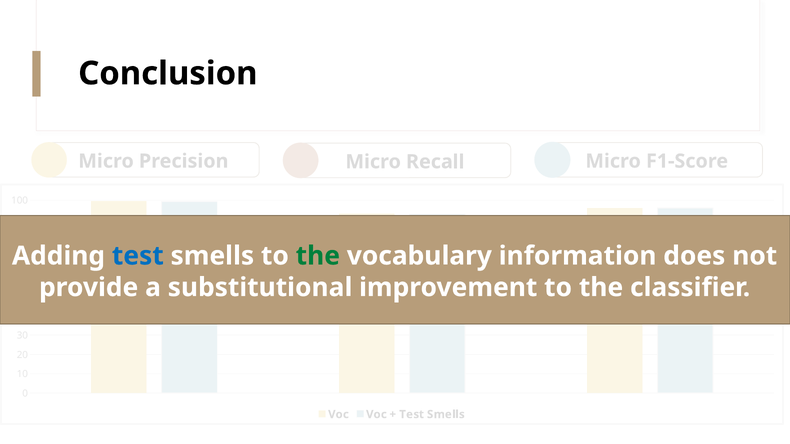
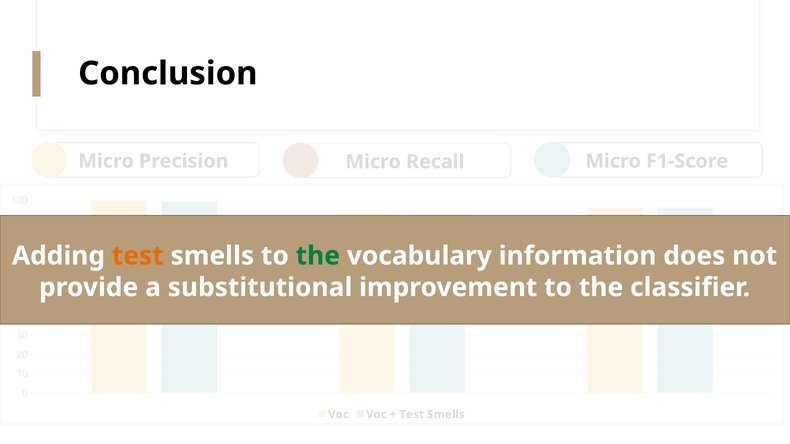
test at (138, 256) colour: blue -> orange
